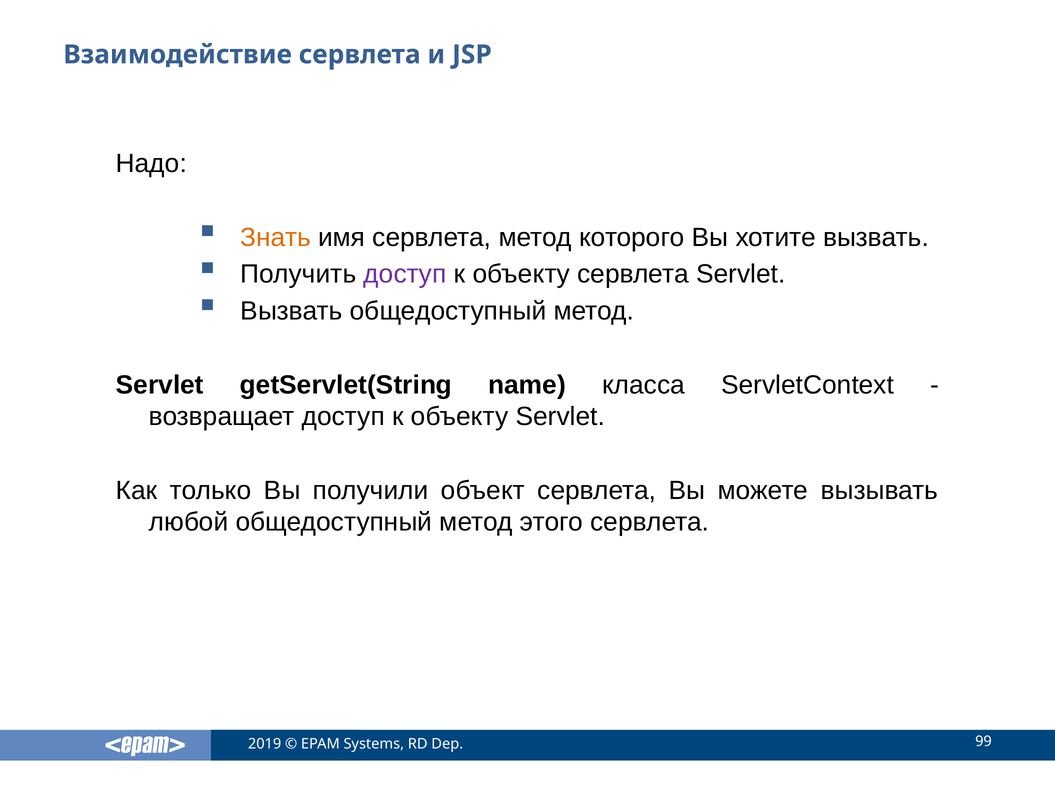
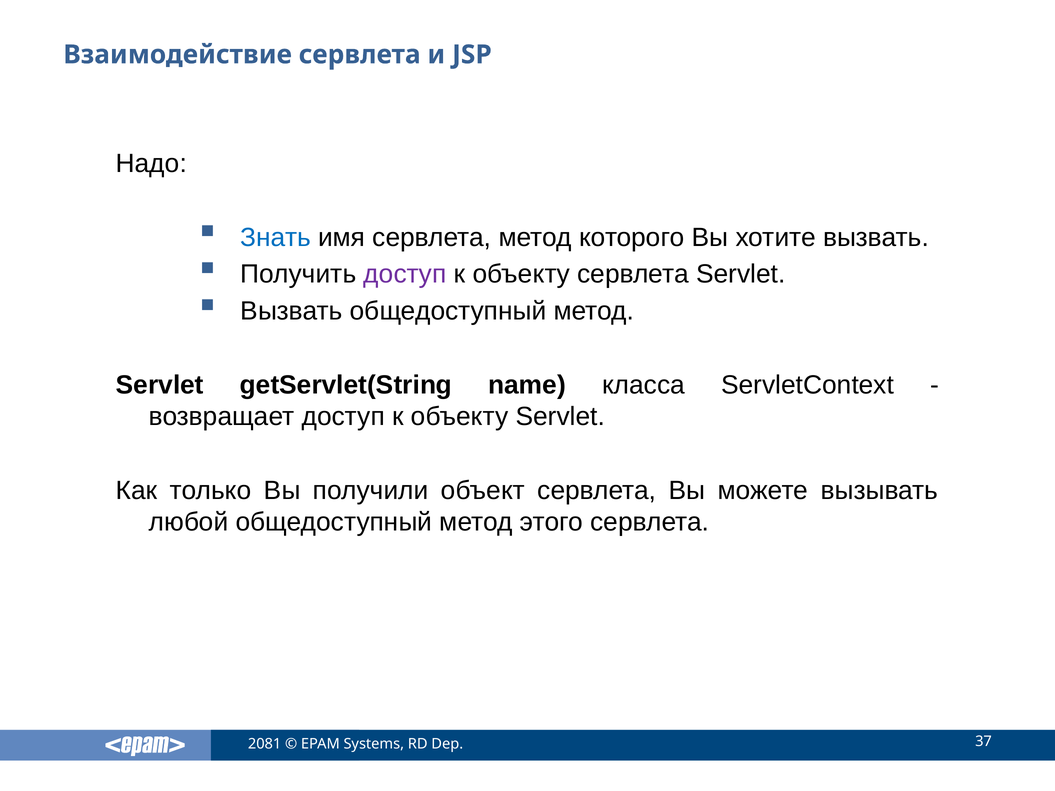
Знать colour: orange -> blue
2019: 2019 -> 2081
99: 99 -> 37
